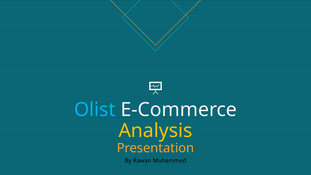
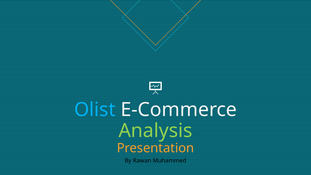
Analysis colour: yellow -> light green
